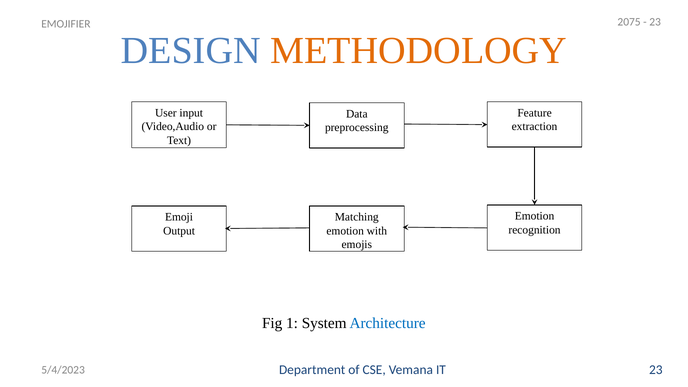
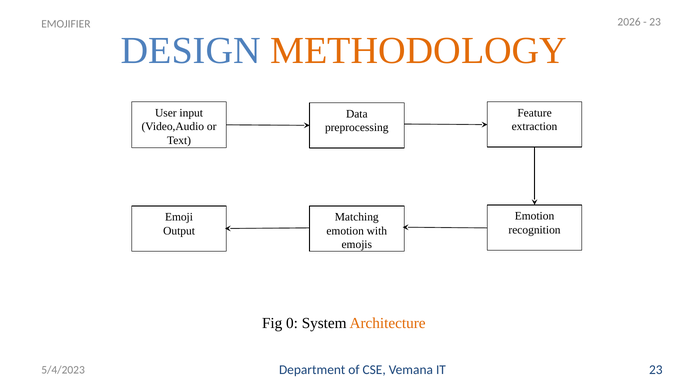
2075: 2075 -> 2026
1: 1 -> 0
Architecture colour: blue -> orange
